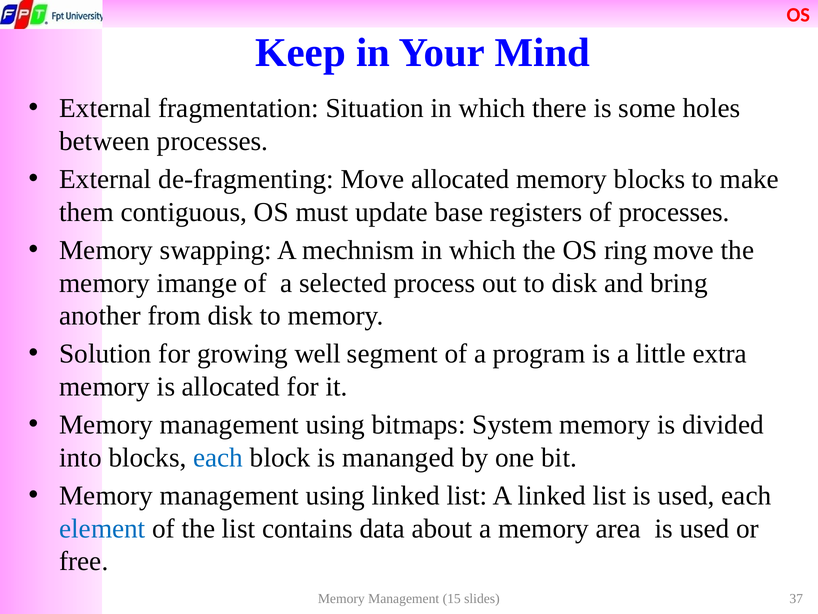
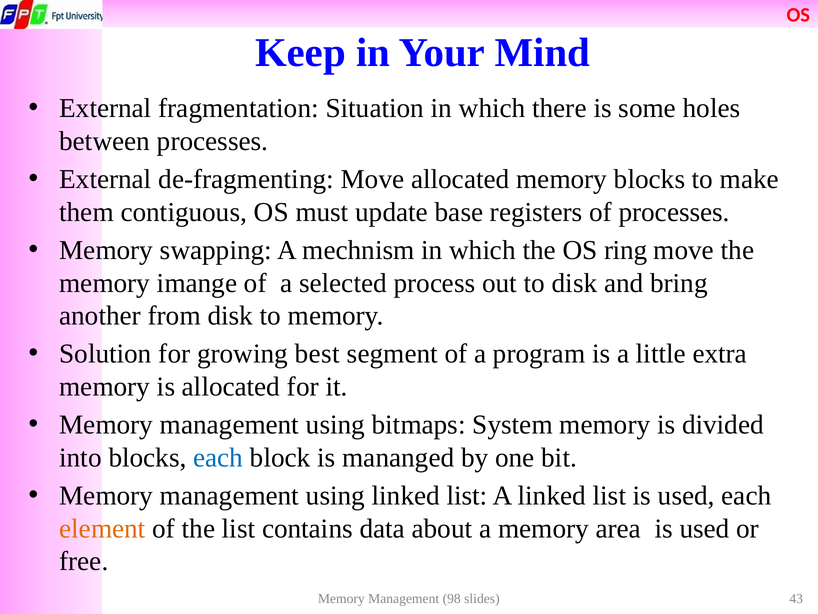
well: well -> best
element colour: blue -> orange
15: 15 -> 98
37: 37 -> 43
